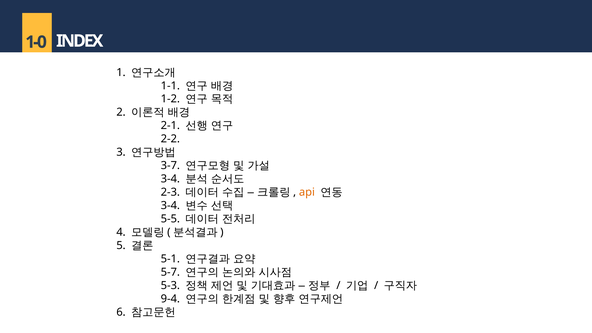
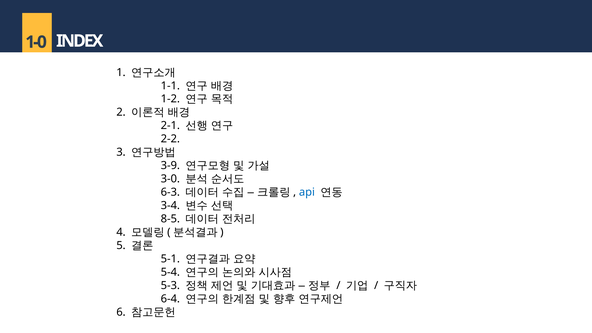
3-7: 3-7 -> 3-9
3-4 at (170, 179): 3-4 -> 3-0
2-3: 2-3 -> 6-3
api colour: orange -> blue
5-5: 5-5 -> 8-5
5-7: 5-7 -> 5-4
9-4: 9-4 -> 6-4
